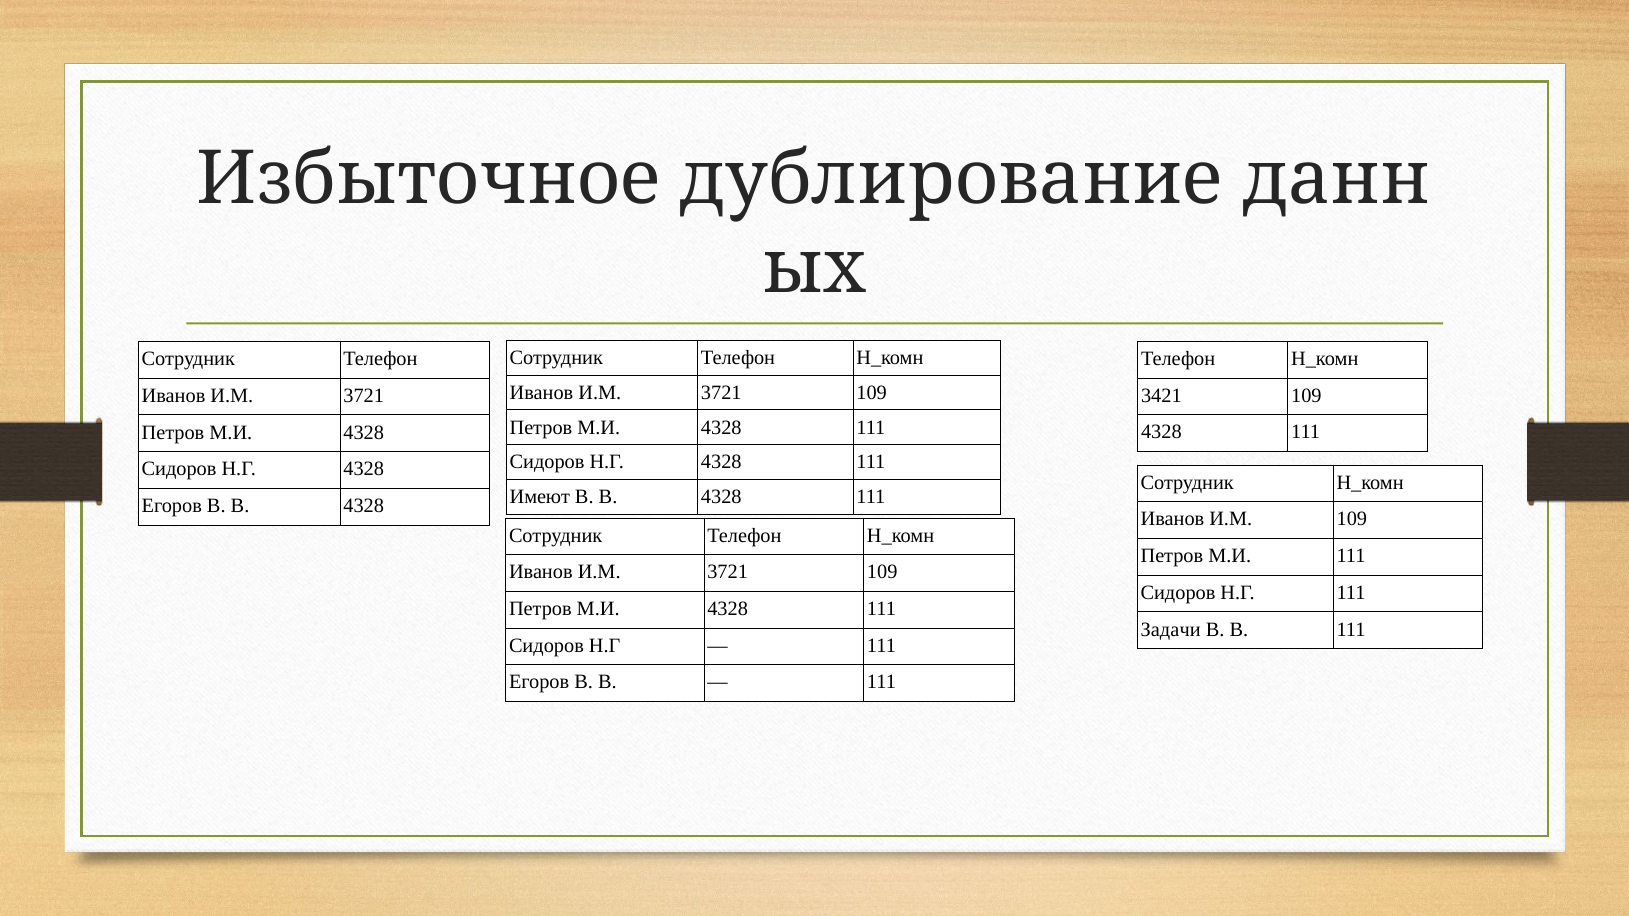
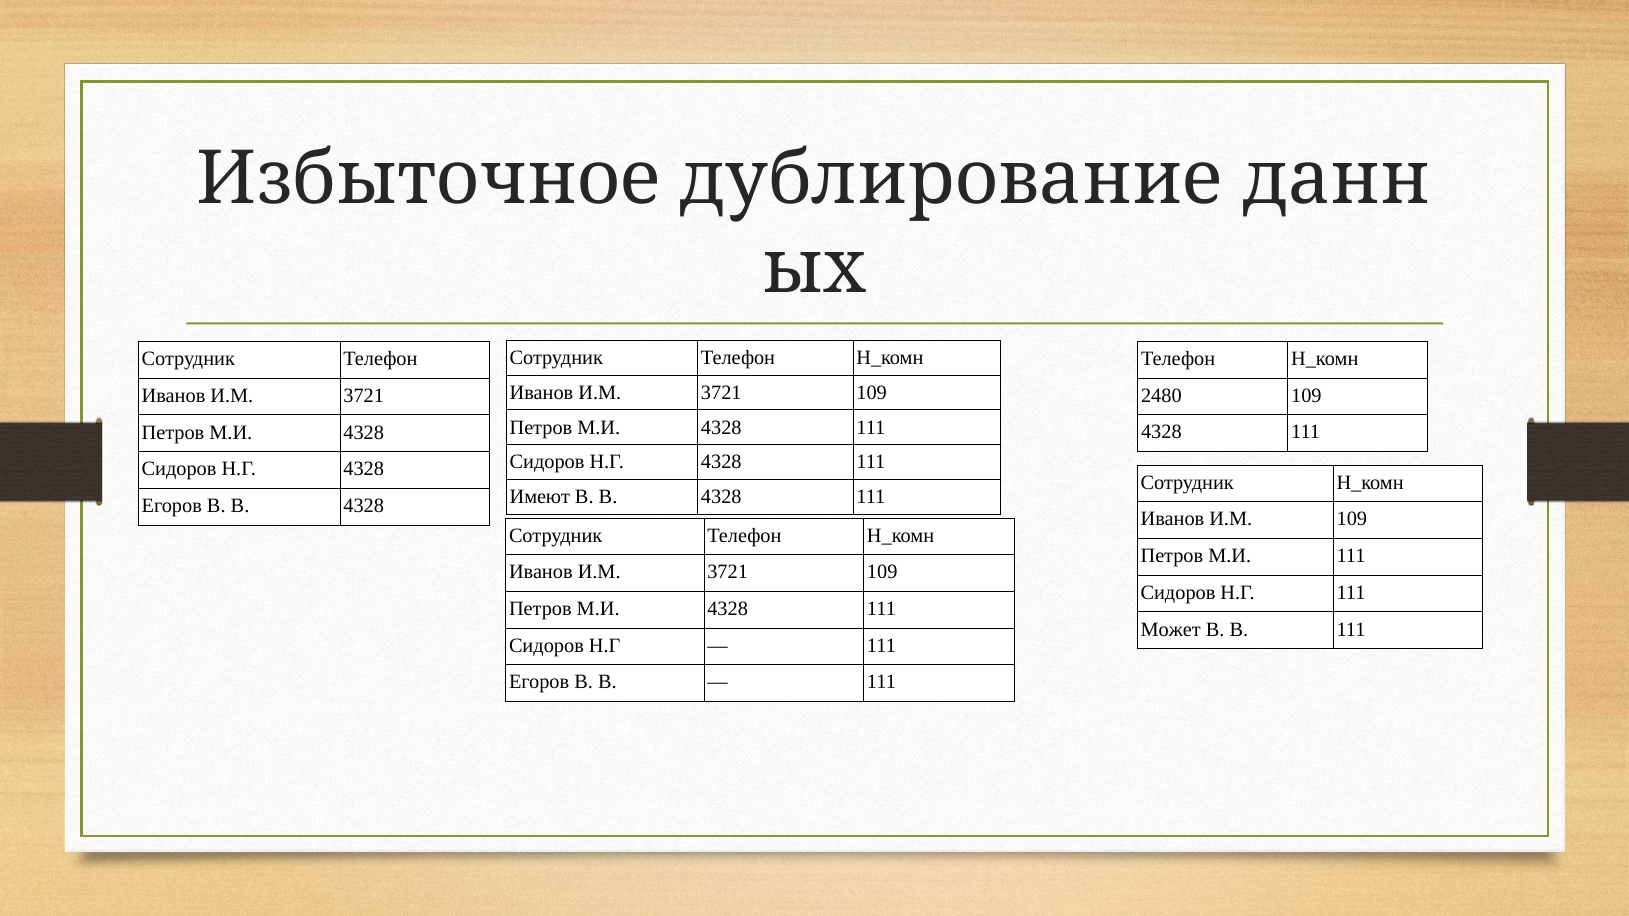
3421: 3421 -> 2480
Задачи: Задачи -> Может
